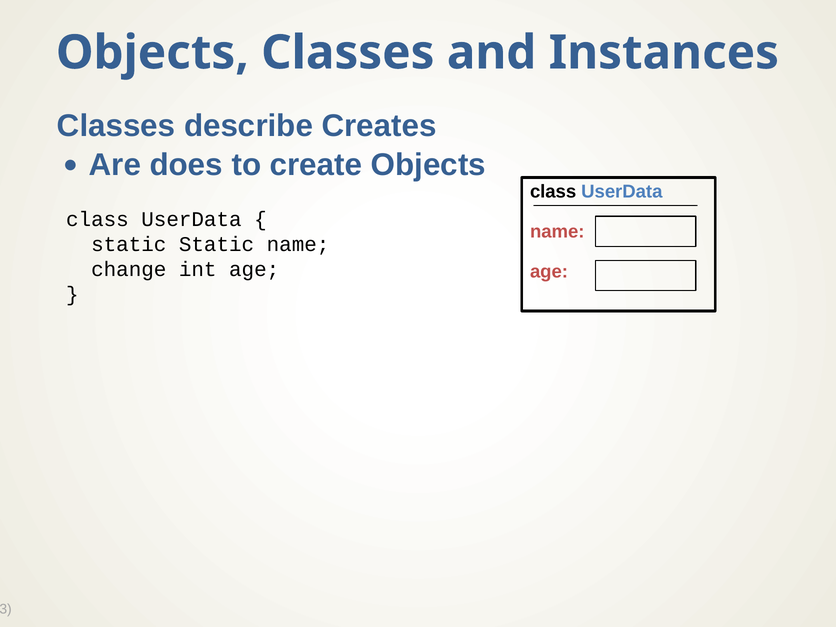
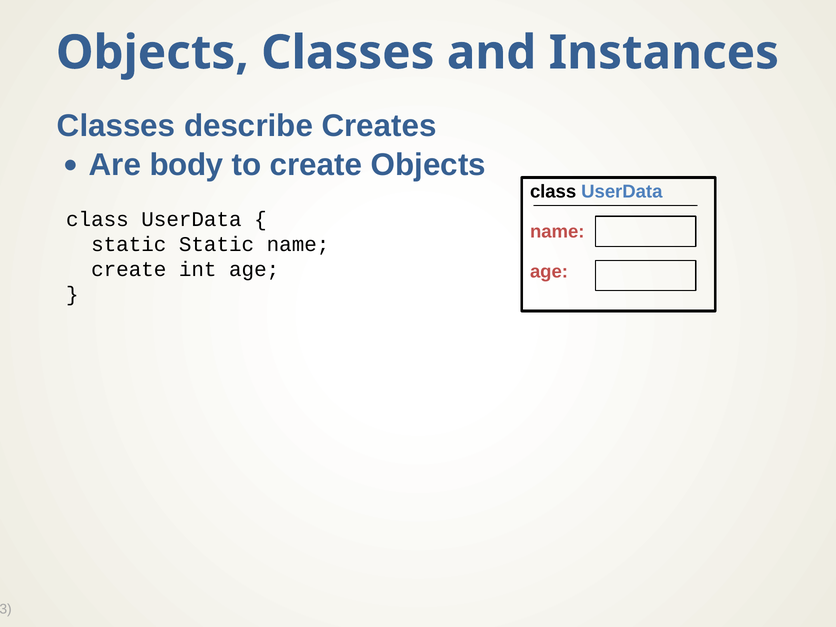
does: does -> body
change at (129, 270): change -> create
